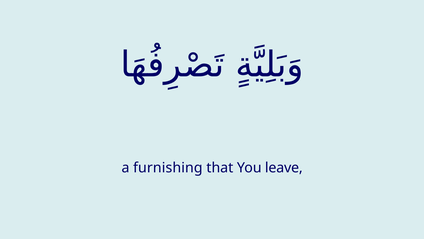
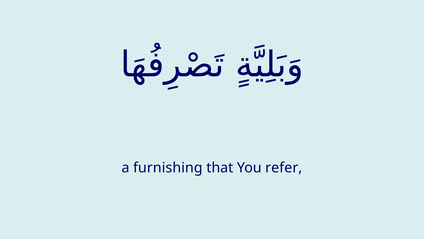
leave: leave -> refer
